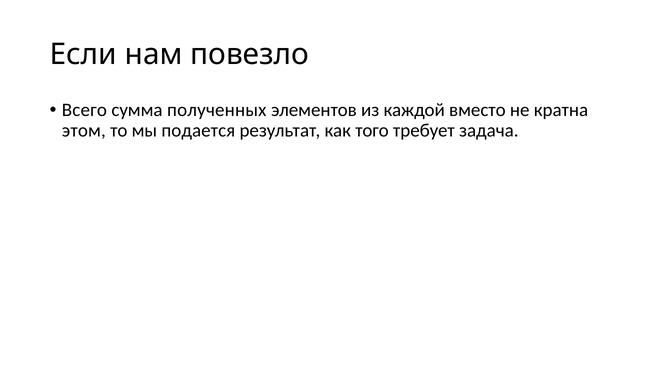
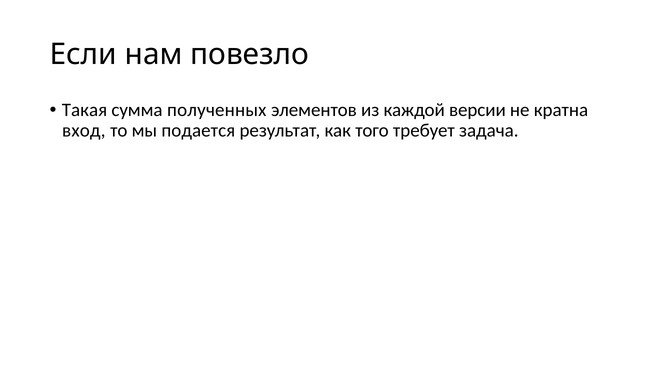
Всего: Всего -> Такая
вместо: вместо -> версии
этом: этом -> вход
